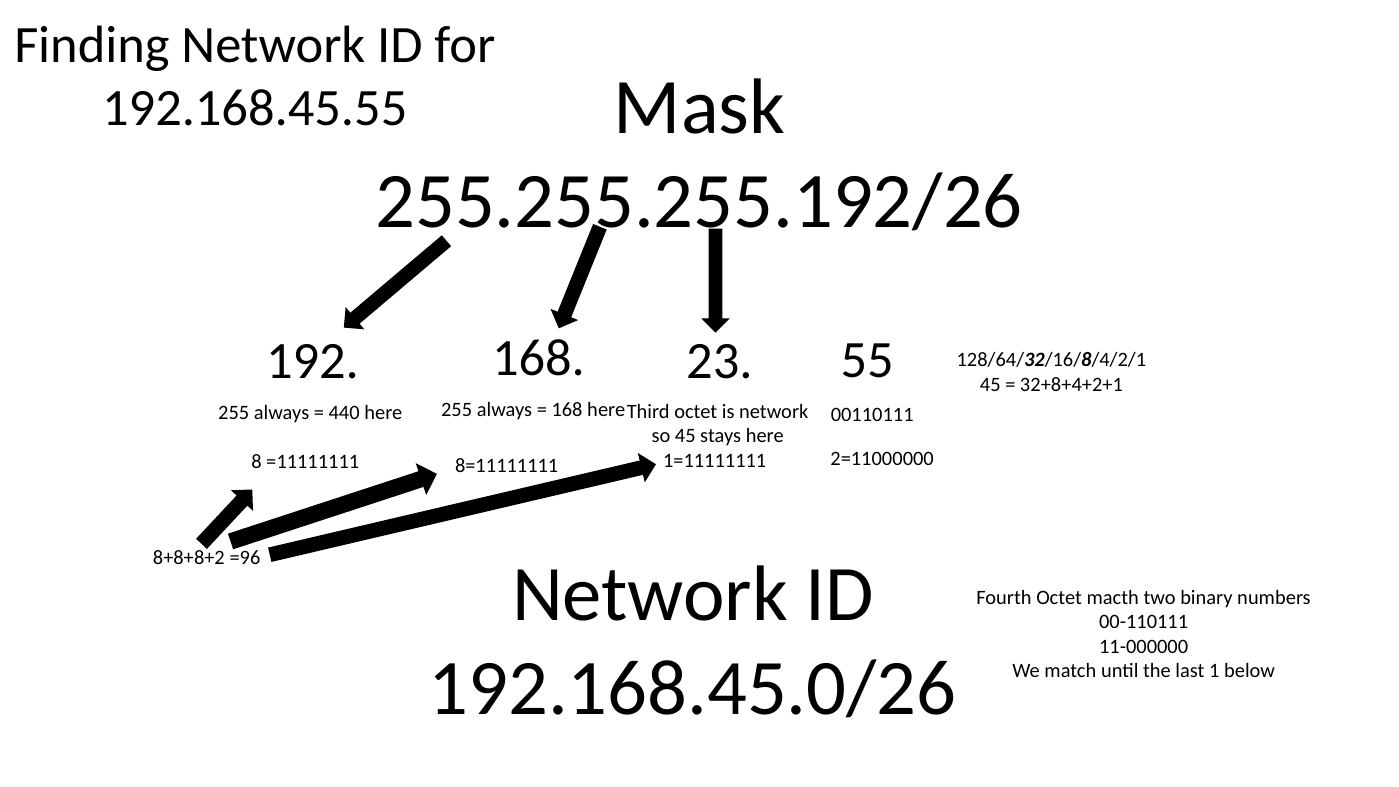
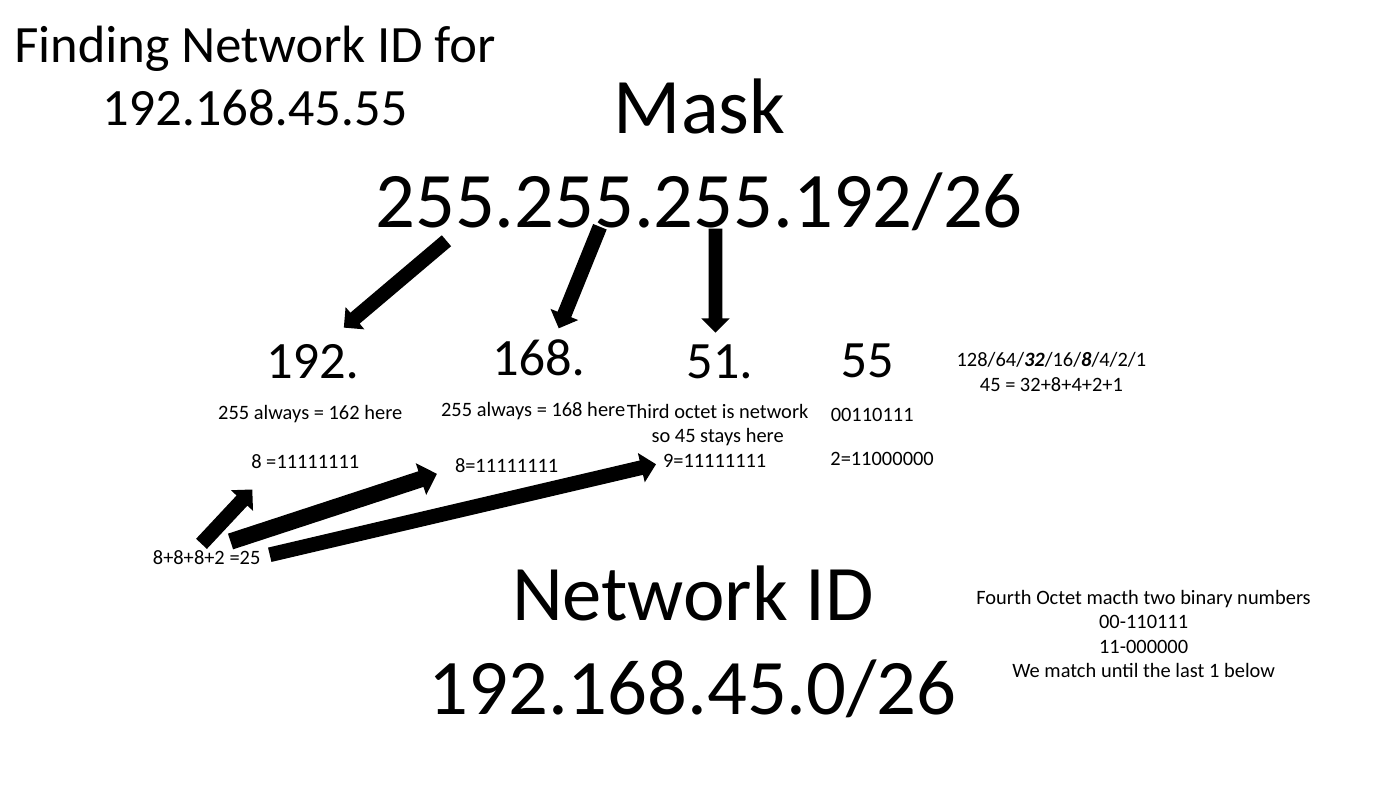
23: 23 -> 51
440: 440 -> 162
1=11111111: 1=11111111 -> 9=11111111
=96: =96 -> =25
